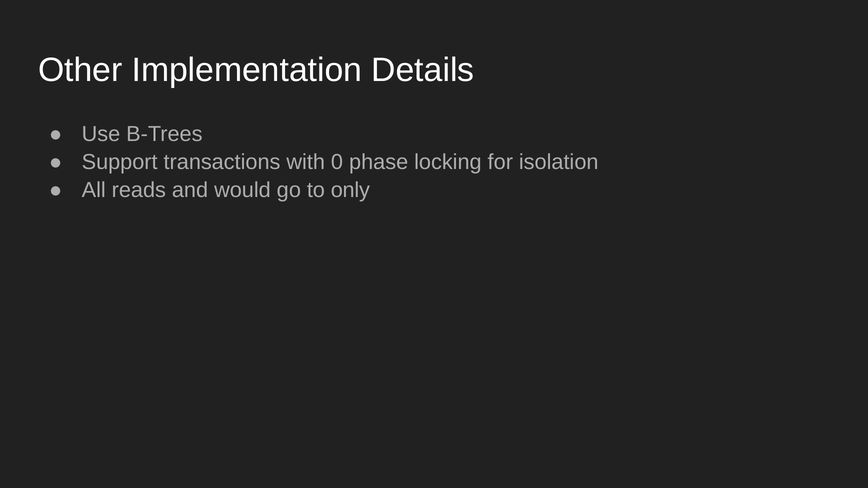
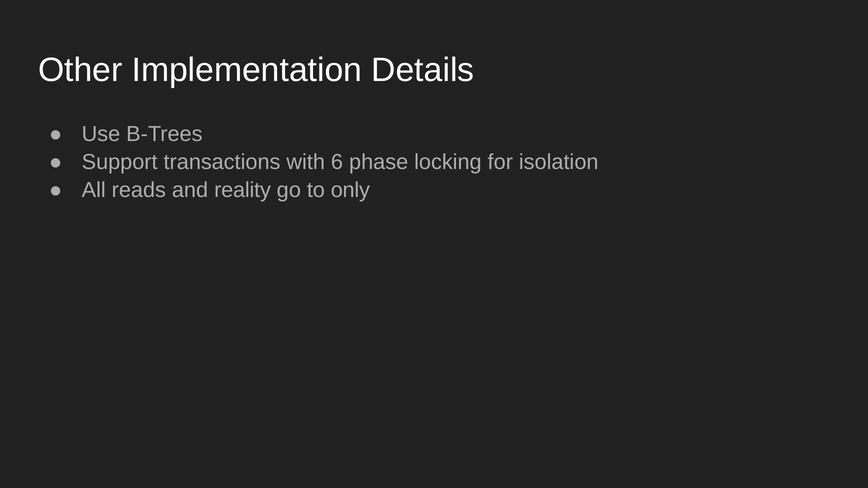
0: 0 -> 6
would: would -> reality
